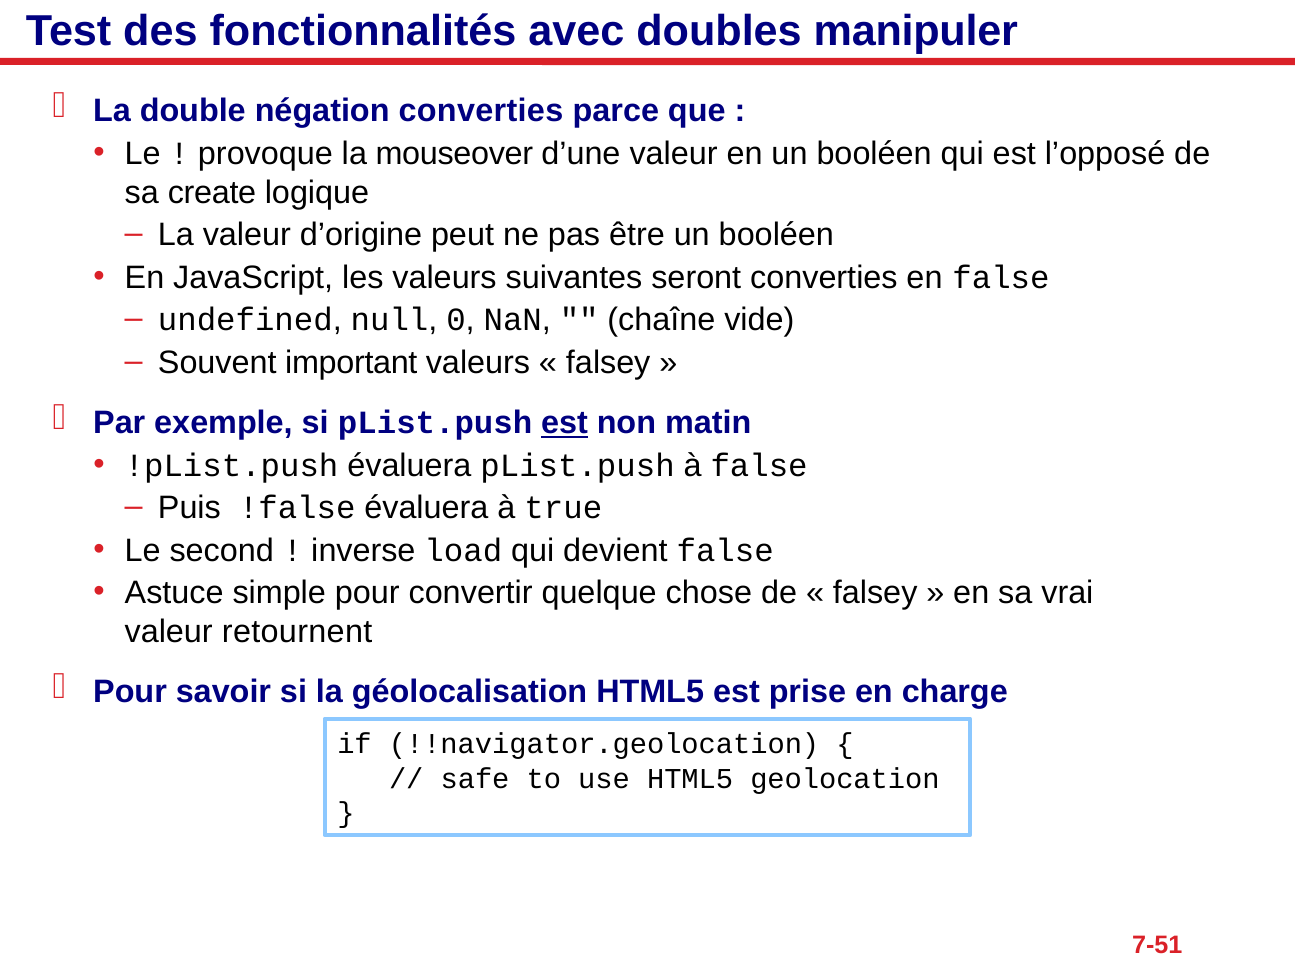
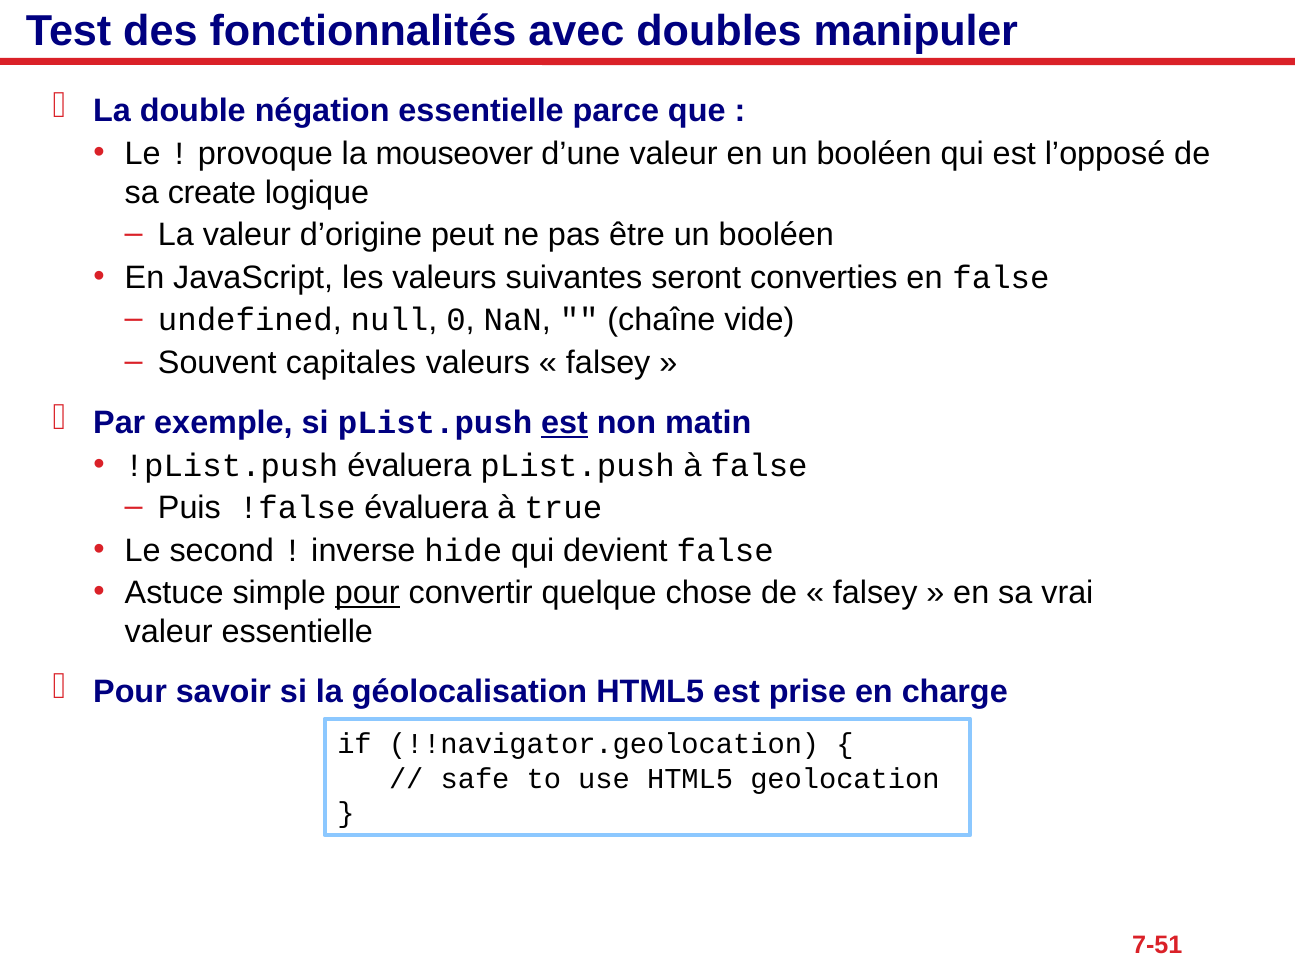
négation converties: converties -> essentielle
important: important -> capitales
load: load -> hide
pour at (367, 592) underline: none -> present
valeur retournent: retournent -> essentielle
